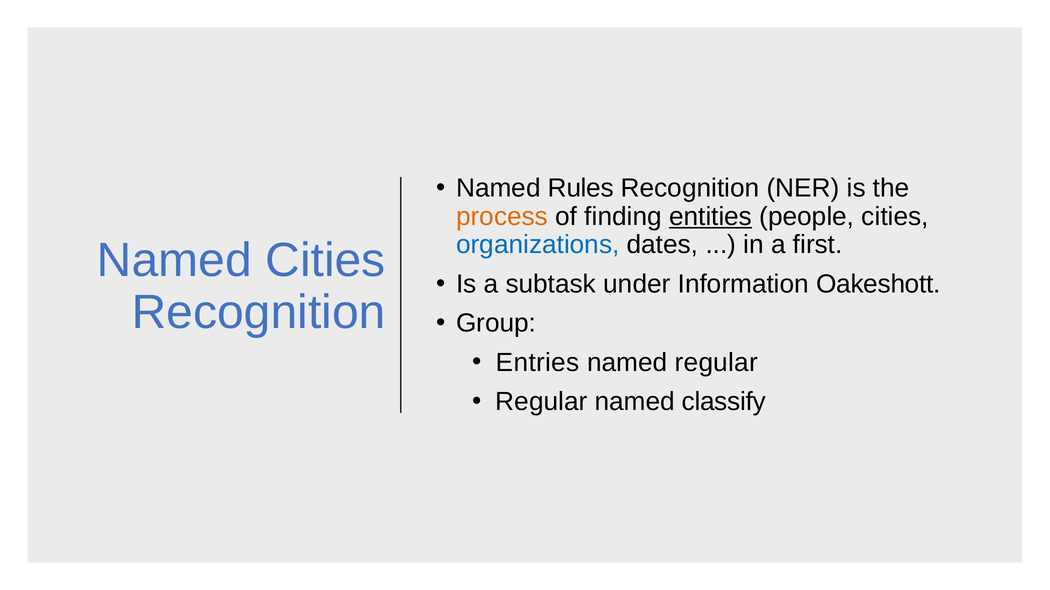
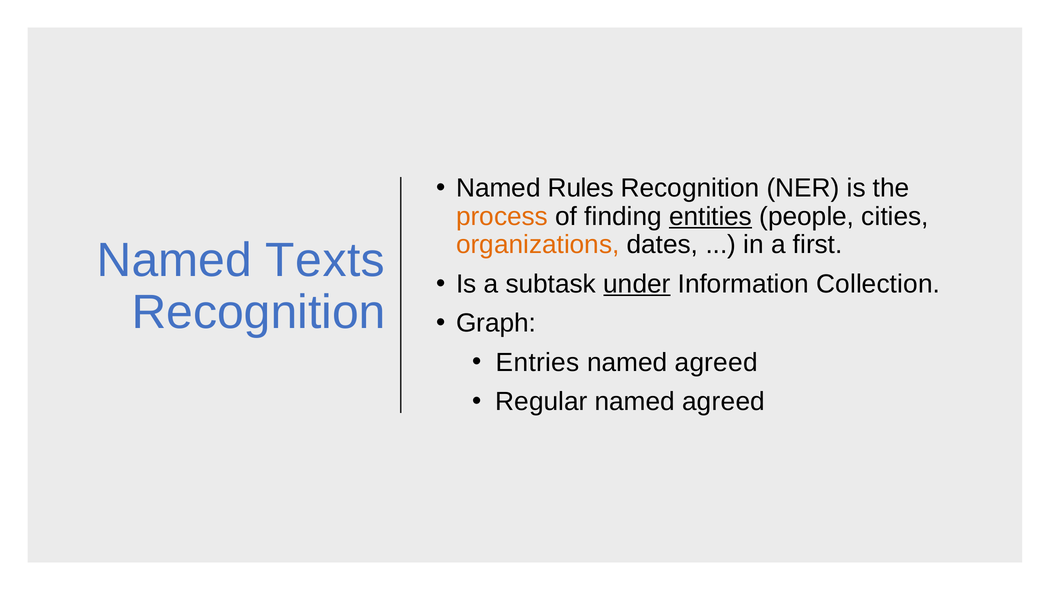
organizations colour: blue -> orange
Named Cities: Cities -> Texts
under underline: none -> present
Oakeshott: Oakeshott -> Collection
Group: Group -> Graph
regular at (716, 363): regular -> agreed
classify at (724, 402): classify -> agreed
